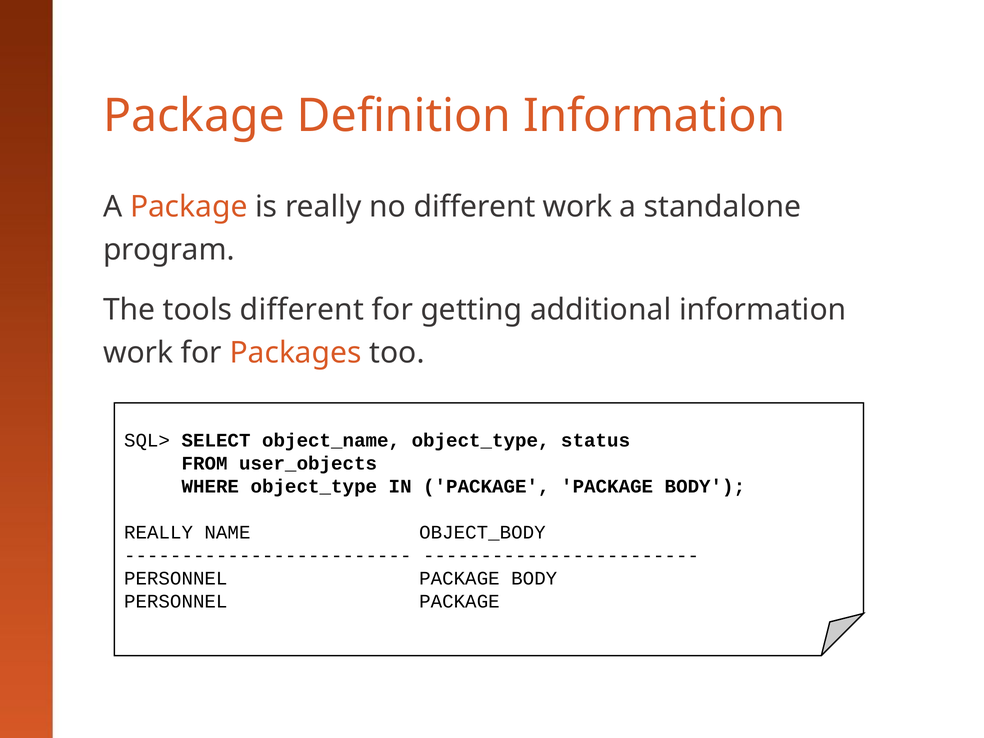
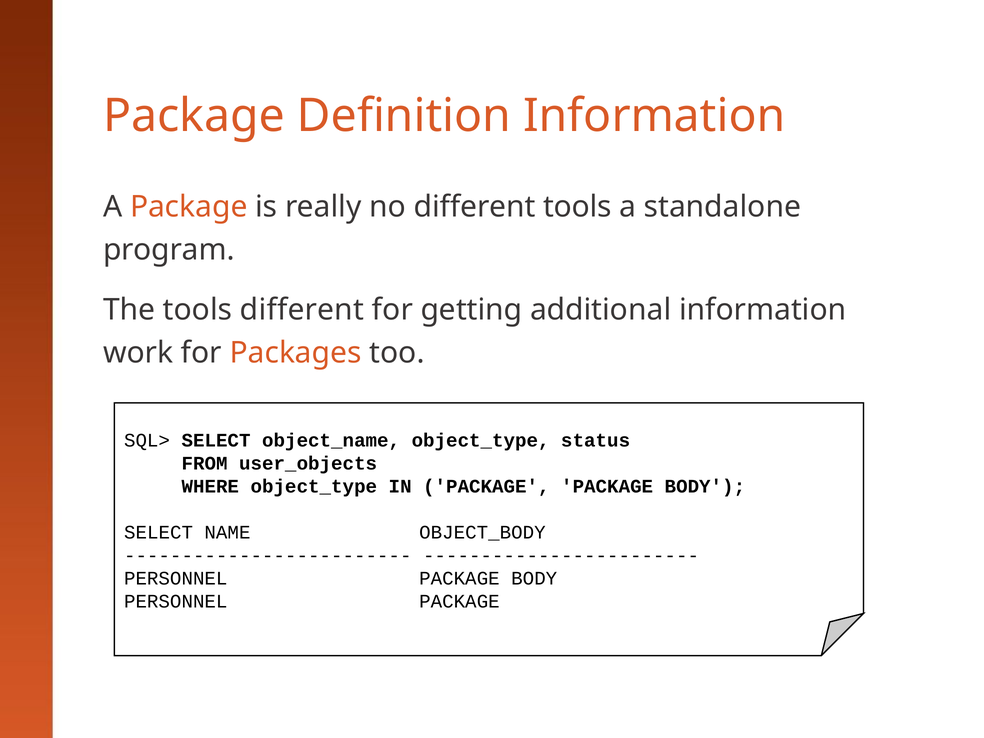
different work: work -> tools
REALLY at (159, 532): REALLY -> SELECT
